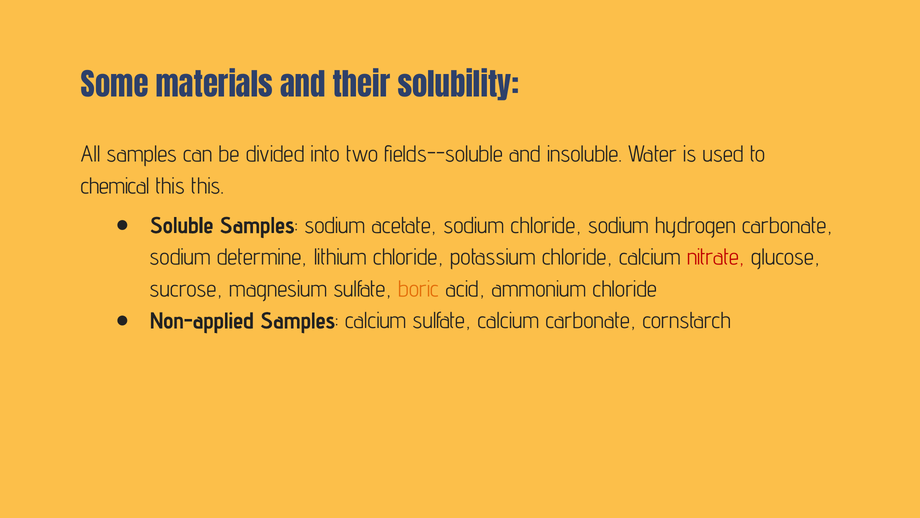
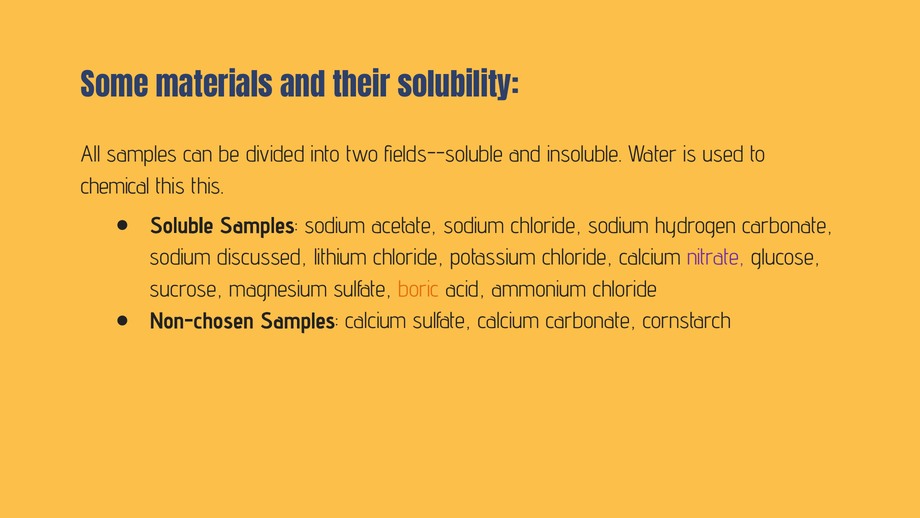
determine: determine -> discussed
nitrate colour: red -> purple
Non-applied: Non-applied -> Non-chosen
